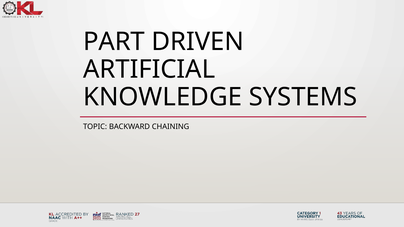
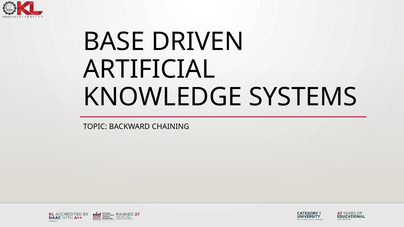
PART: PART -> BASE
